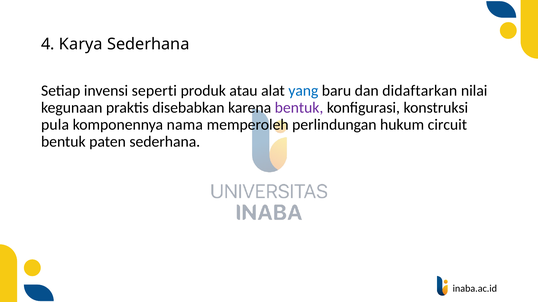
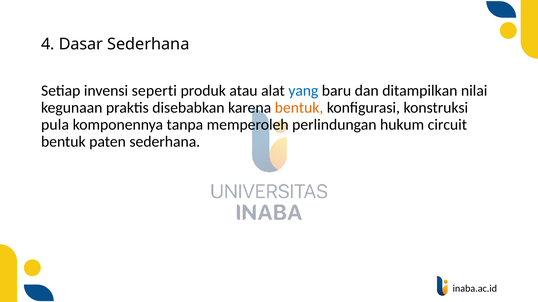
Karya: Karya -> Dasar
didaftarkan: didaftarkan -> ditampilkan
bentuk at (299, 108) colour: purple -> orange
nama: nama -> tanpa
